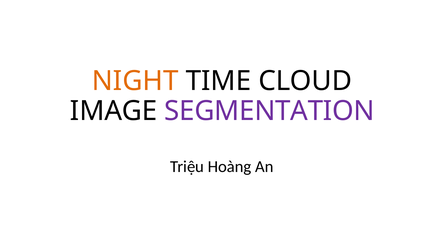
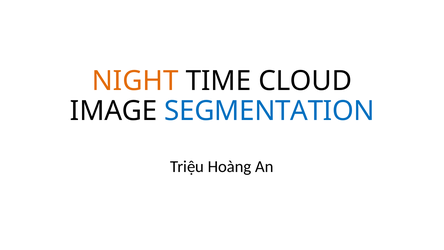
SEGMENTATION colour: purple -> blue
